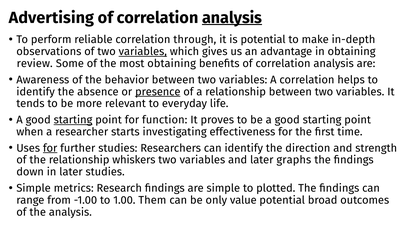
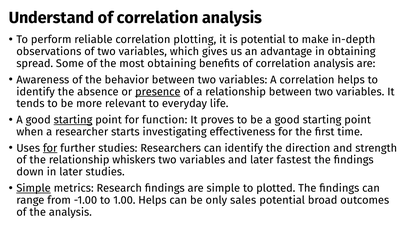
Advertising: Advertising -> Understand
analysis at (232, 18) underline: present -> none
through: through -> plotting
variables at (143, 51) underline: present -> none
review: review -> spread
graphs: graphs -> fastest
Simple at (34, 188) underline: none -> present
1.00 Them: Them -> Helps
value: value -> sales
